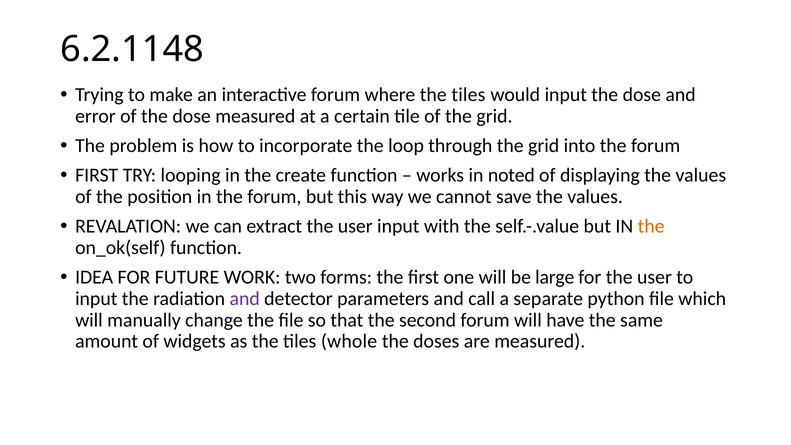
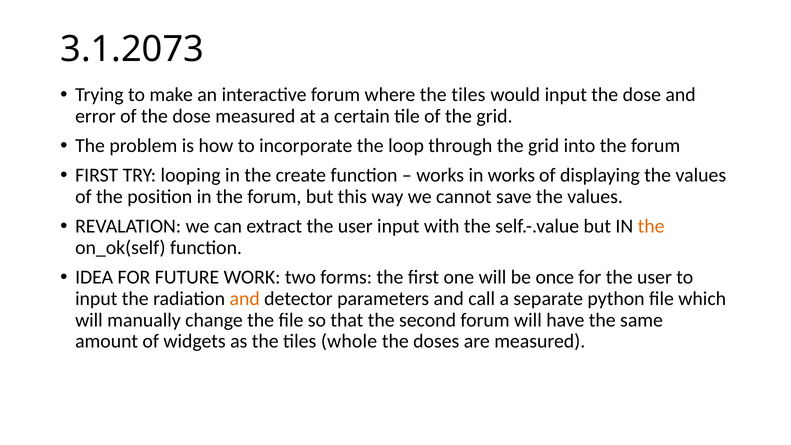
6.2.1148: 6.2.1148 -> 3.1.2073
in noted: noted -> works
large: large -> once
and at (245, 299) colour: purple -> orange
